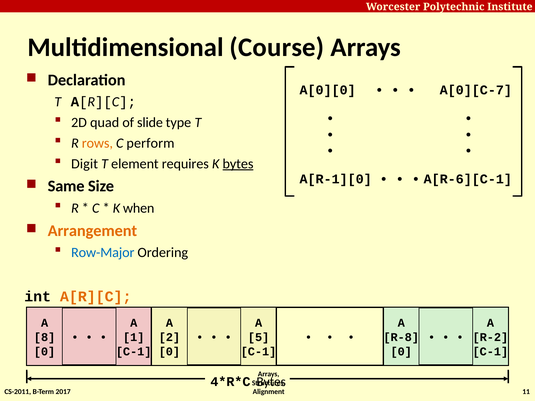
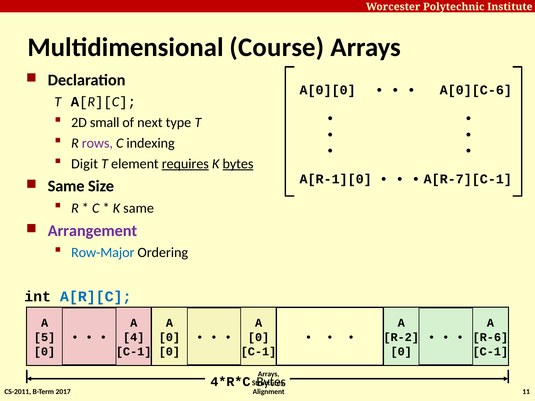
A[0][C-7: A[0][C-7 -> A[0][C-6
quad: quad -> small
slide: slide -> next
rows colour: orange -> purple
perform: perform -> indexing
requires underline: none -> present
A[R-6][C-1: A[R-6][C-1 -> A[R-7][C-1
K when: when -> same
Arrangement colour: orange -> purple
A[R][C at (96, 297) colour: orange -> blue
8: 8 -> 5
1: 1 -> 4
2 at (169, 337): 2 -> 0
5 at (259, 337): 5 -> 0
R-8: R-8 -> R-2
R-2: R-2 -> R-6
